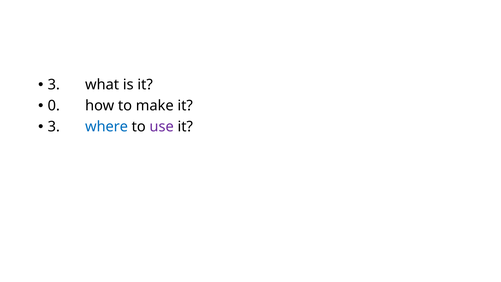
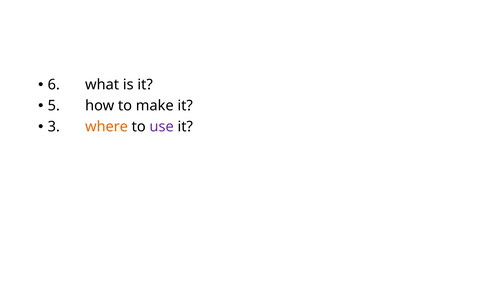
3 at (54, 85): 3 -> 6
0: 0 -> 5
where colour: blue -> orange
